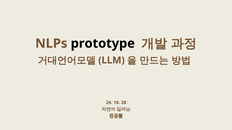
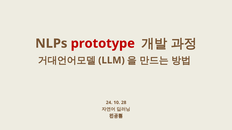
prototype colour: black -> red
